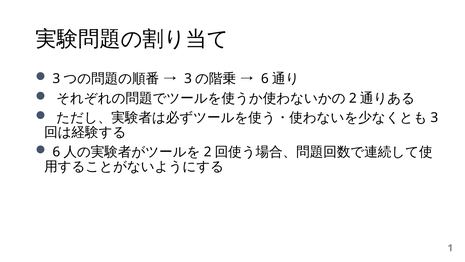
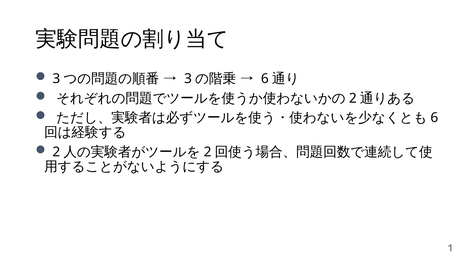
3 at (434, 118): 3 -> 6
6 at (56, 152): 6 -> 2
